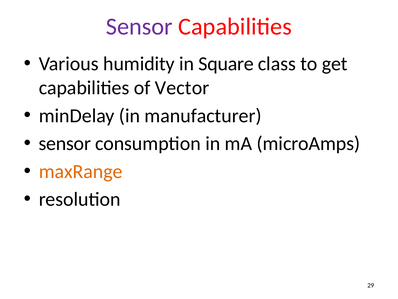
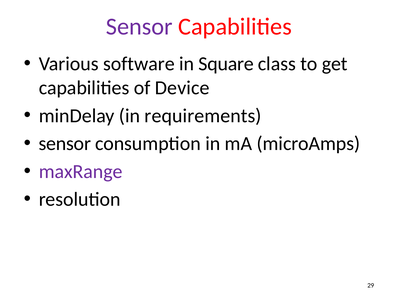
humidity: humidity -> software
Vector: Vector -> Device
manufacturer: manufacturer -> requirements
maxRange colour: orange -> purple
